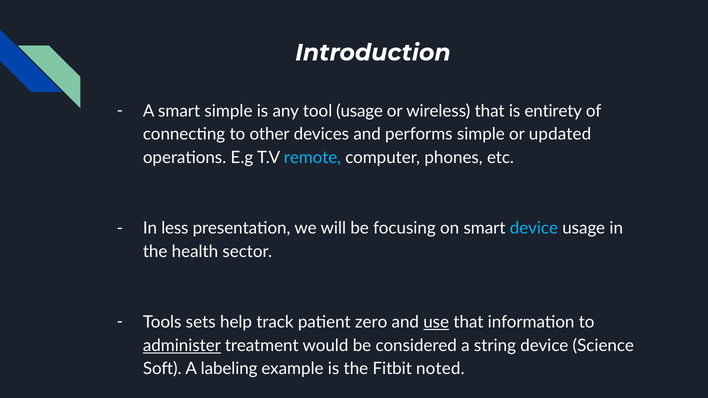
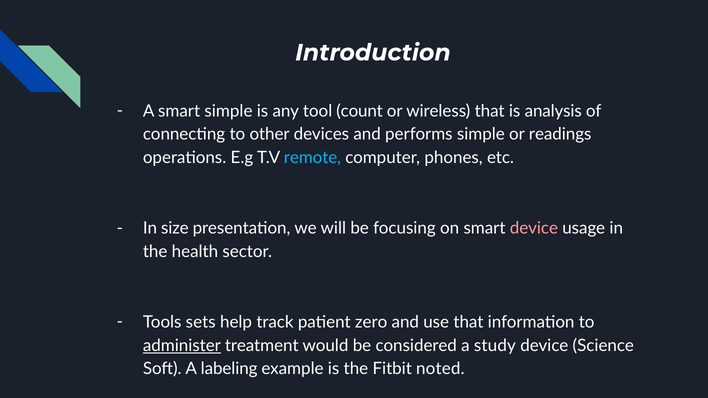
tool usage: usage -> count
entirety: entirety -> analysis
updated: updated -> readings
less: less -> size
device at (534, 228) colour: light blue -> pink
use underline: present -> none
string: string -> study
